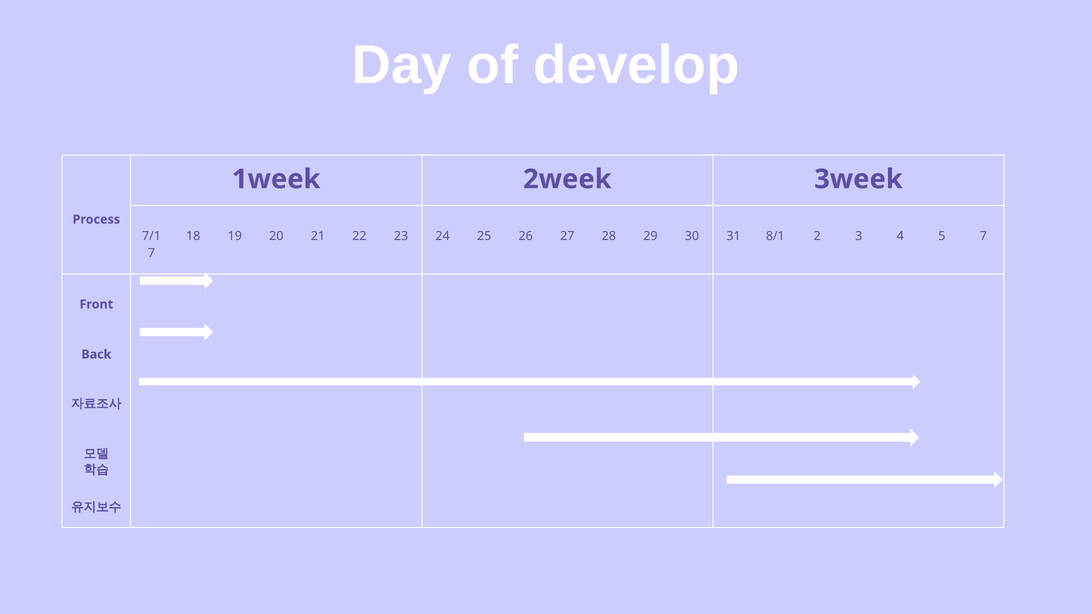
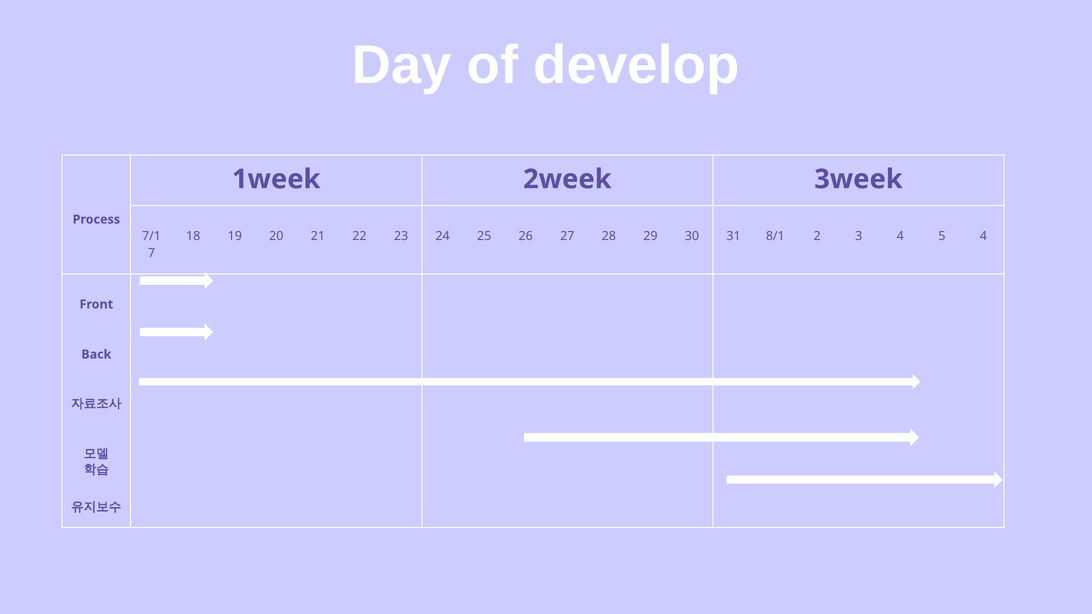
5 7: 7 -> 4
